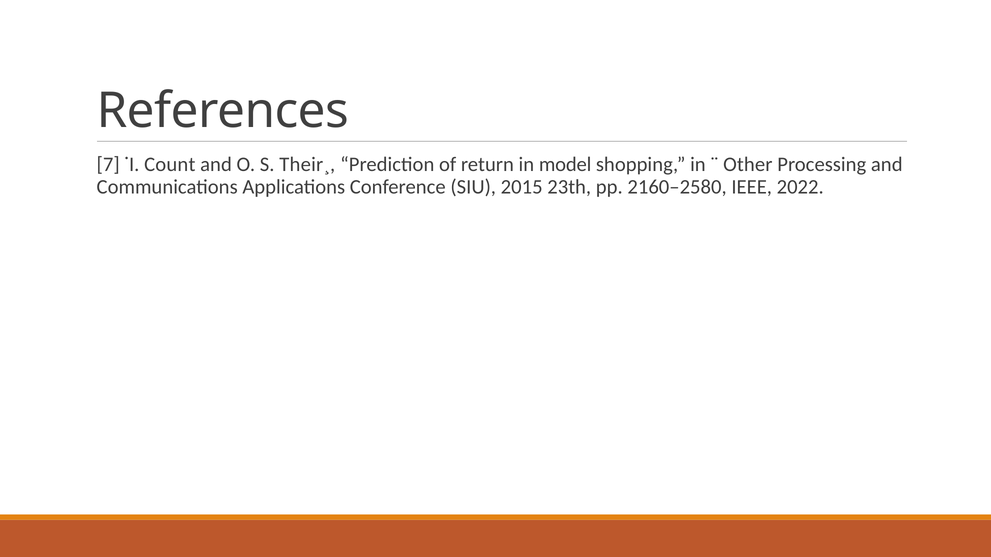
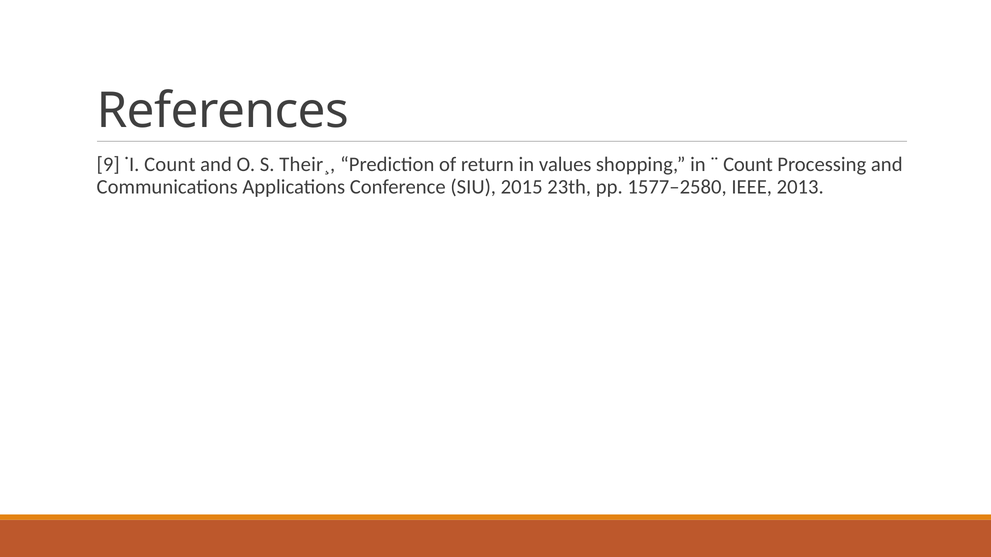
7: 7 -> 9
model: model -> values
Other at (748, 165): Other -> Count
2160–2580: 2160–2580 -> 1577–2580
2022: 2022 -> 2013
